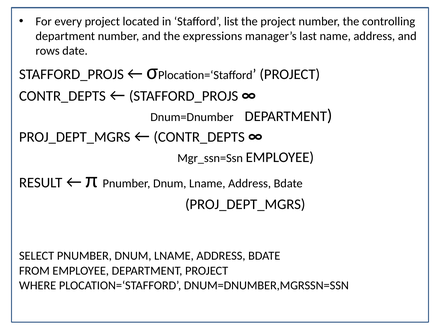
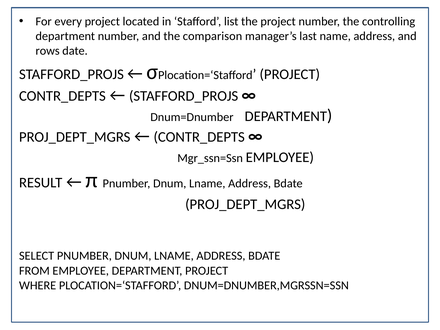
expressions: expressions -> comparison
